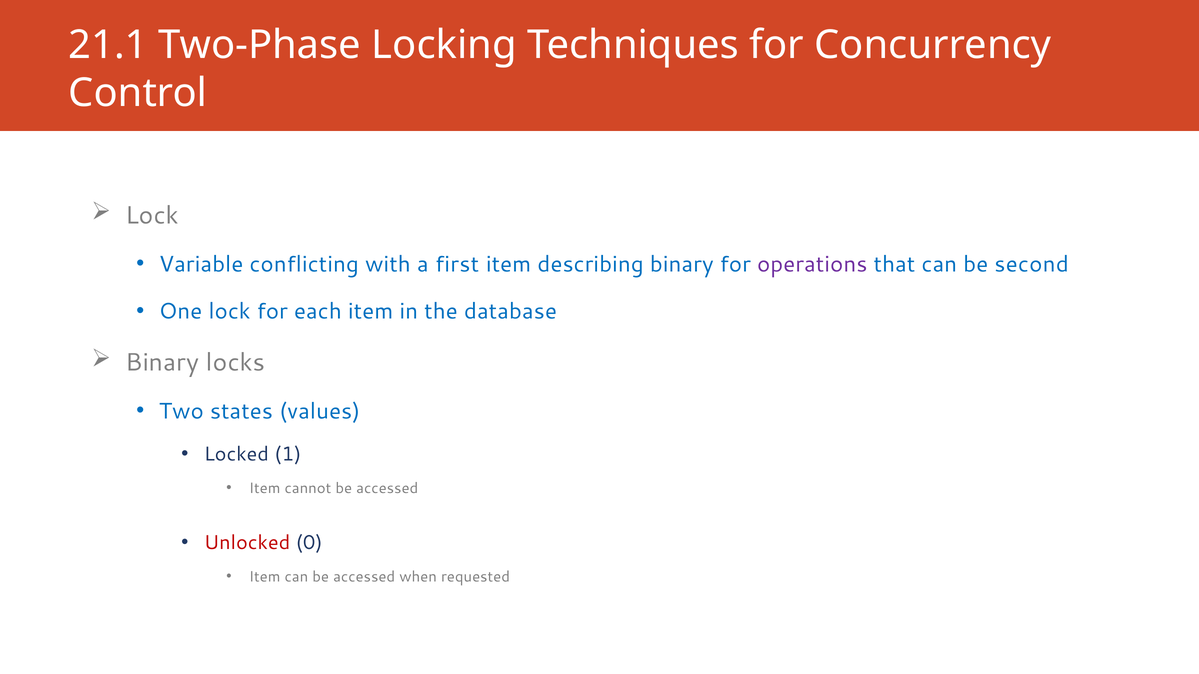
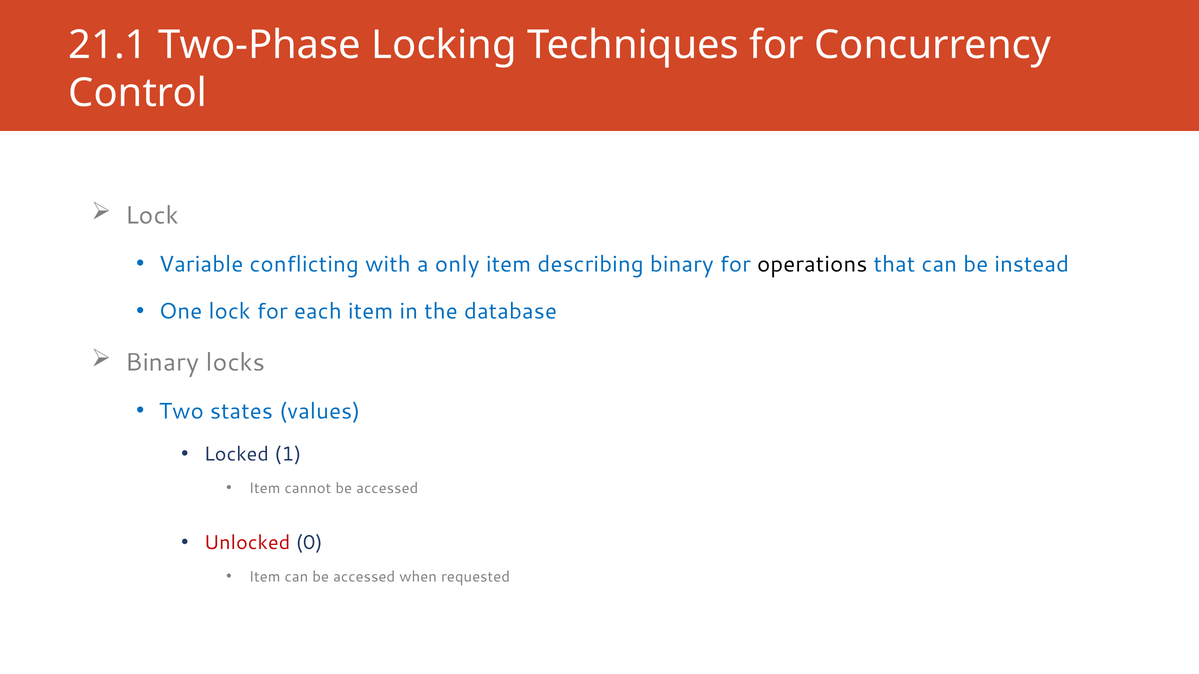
first: first -> only
operations colour: purple -> black
second: second -> instead
